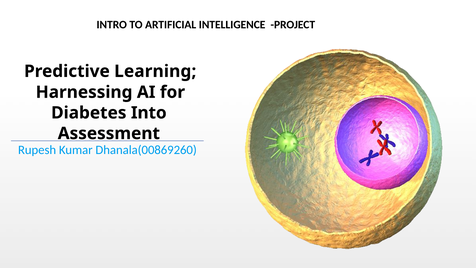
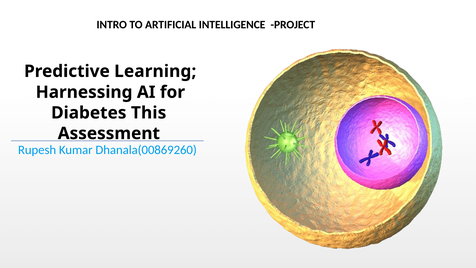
Into: Into -> This
